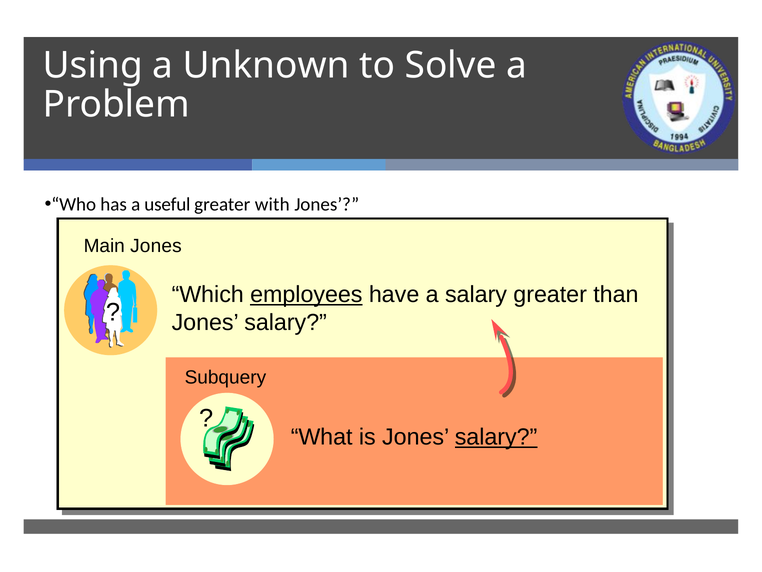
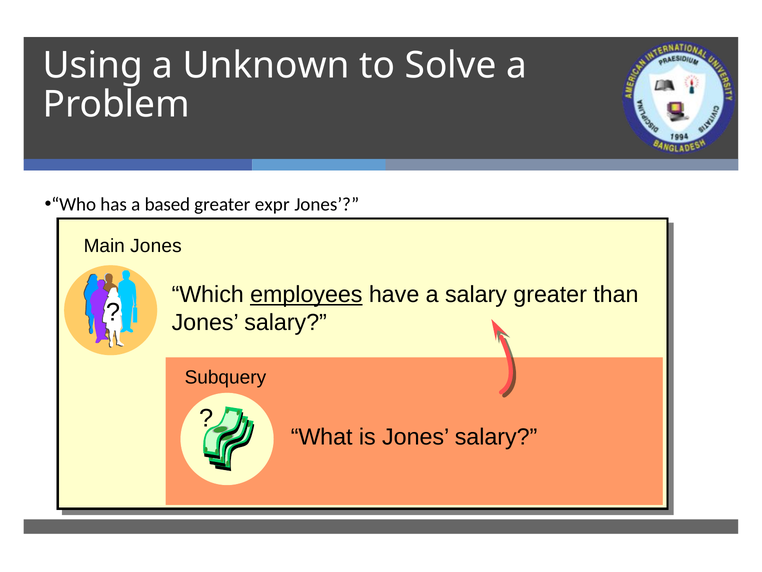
useful: useful -> based
with: with -> expr
salary at (496, 437) underline: present -> none
